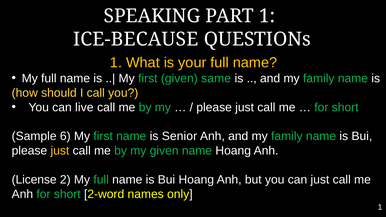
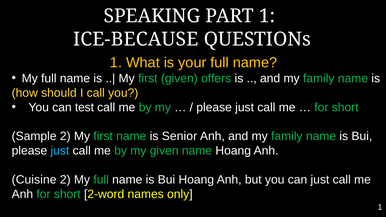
same: same -> offers
live: live -> test
Sample 6: 6 -> 2
just at (60, 151) colour: yellow -> light blue
License: License -> Cuisine
